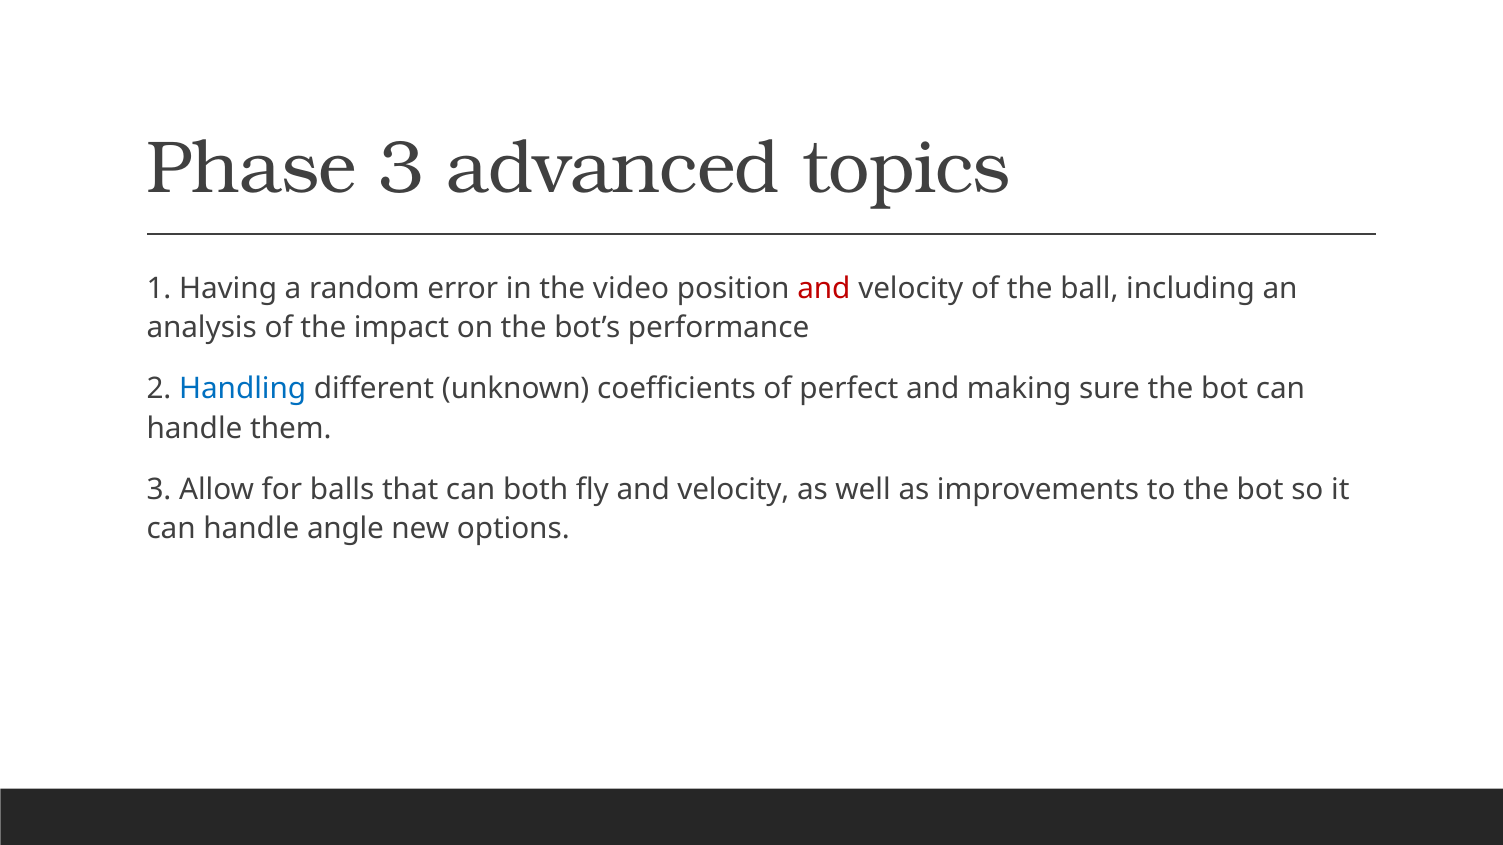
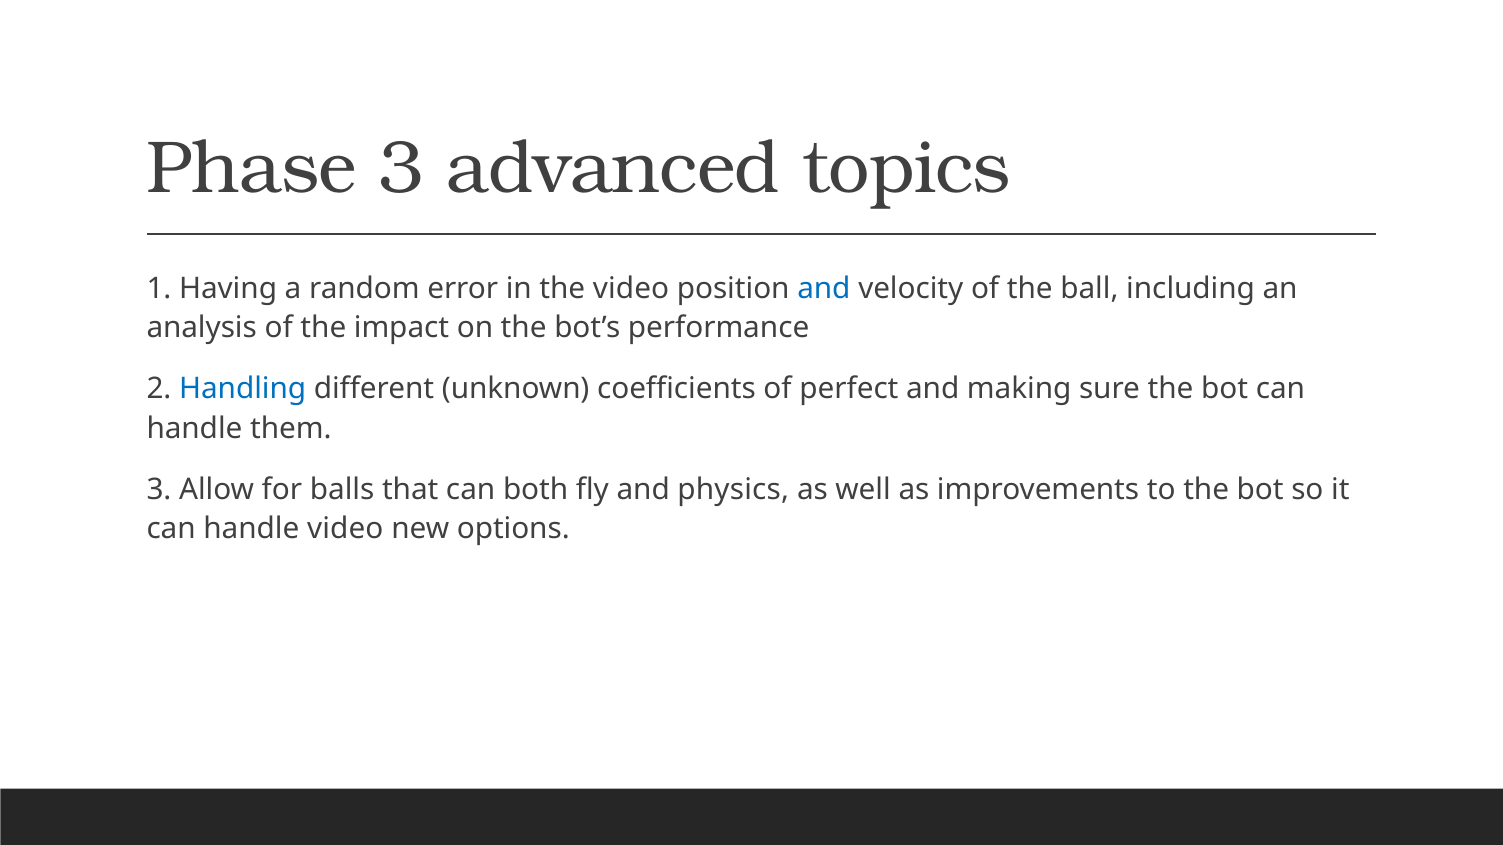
and at (824, 289) colour: red -> blue
fly and velocity: velocity -> physics
handle angle: angle -> video
